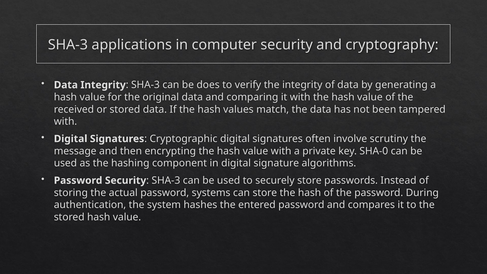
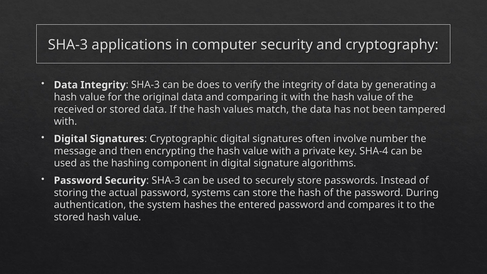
scrutiny: scrutiny -> number
SHA-0: SHA-0 -> SHA-4
